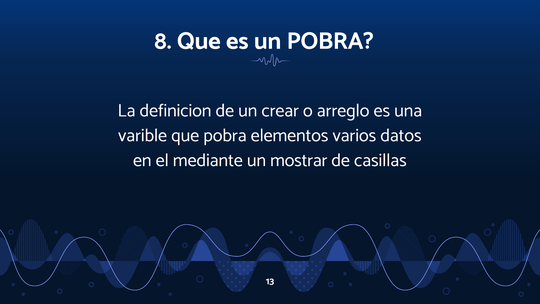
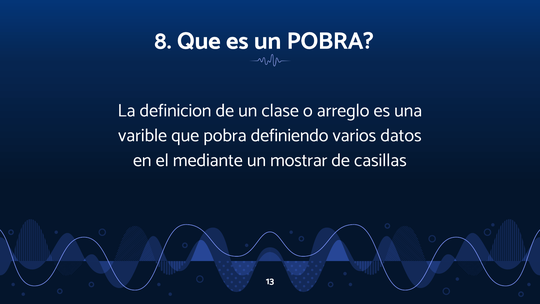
crear: crear -> clase
elementos: elementos -> definiendo
